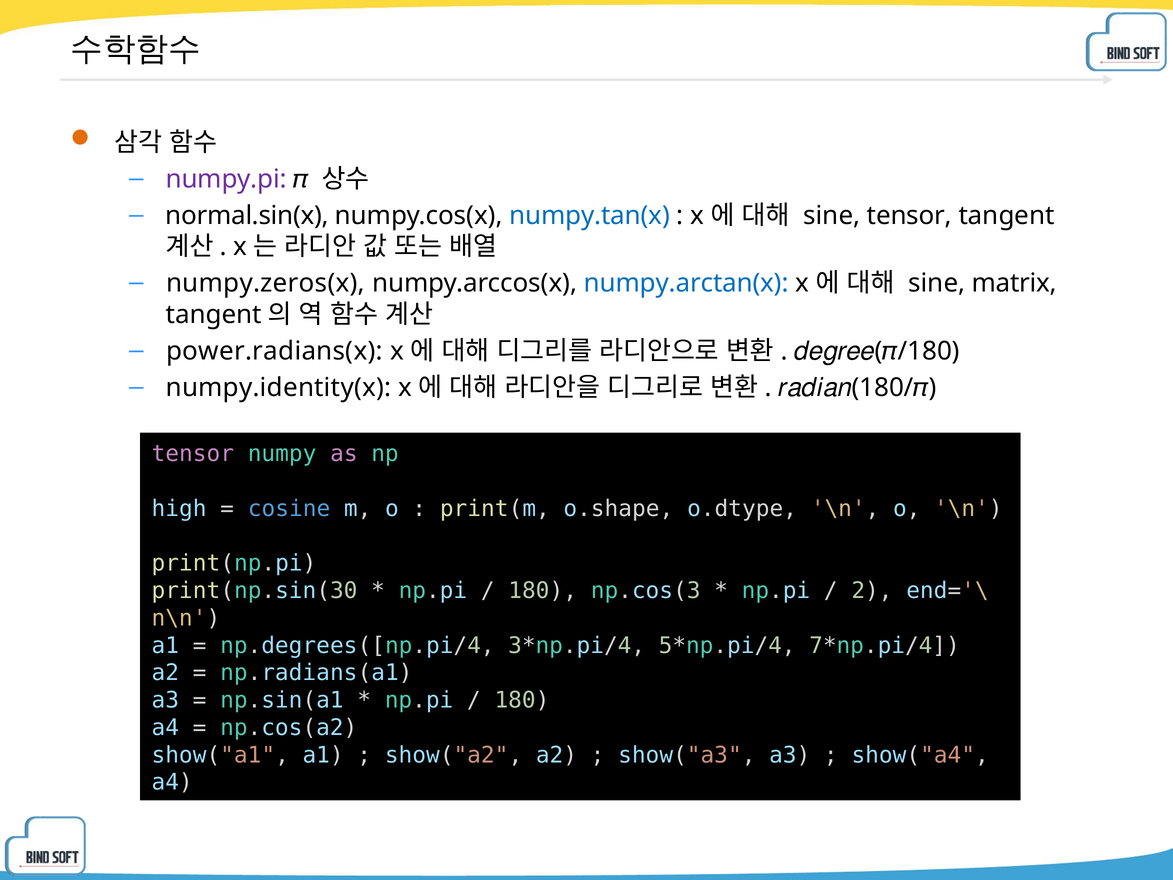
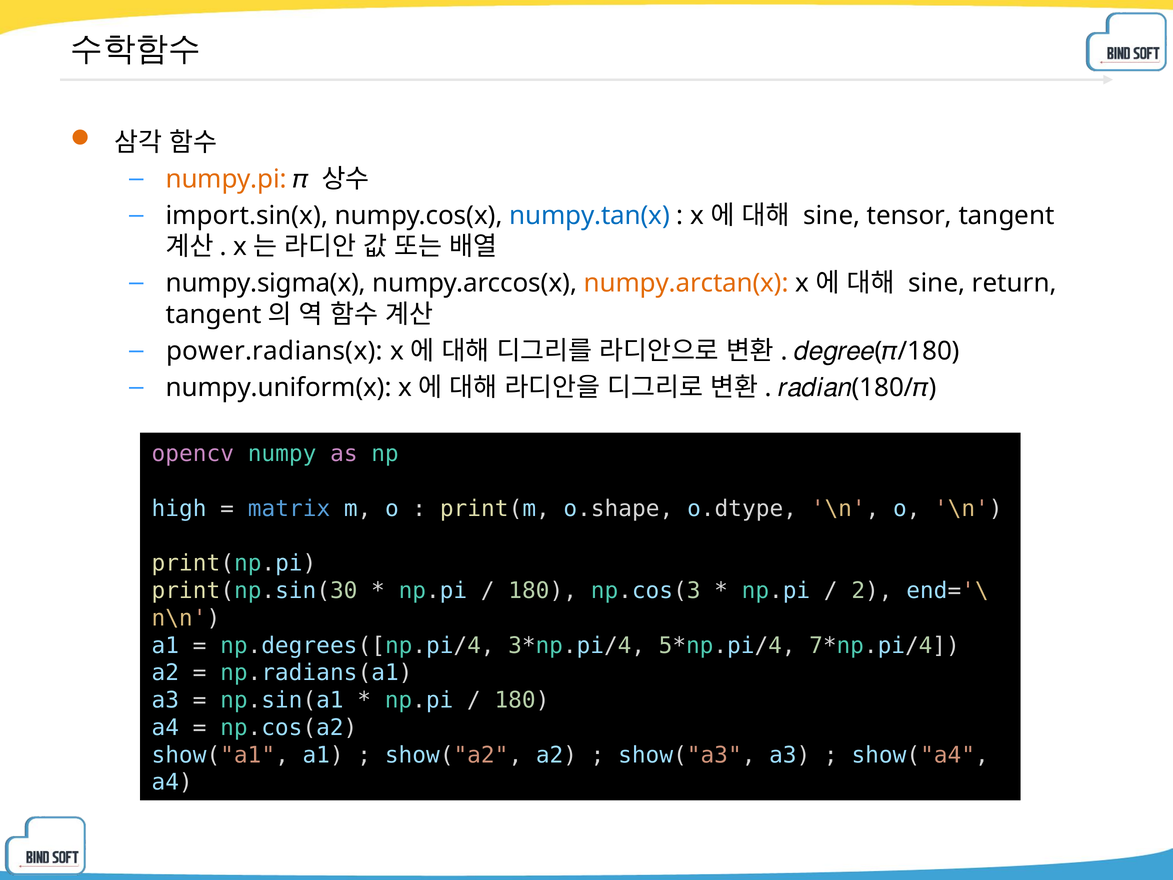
numpy.pi colour: purple -> orange
normal.sin(x: normal.sin(x -> import.sin(x
numpy.zeros(x: numpy.zeros(x -> numpy.sigma(x
numpy.arctan(x colour: blue -> orange
matrix: matrix -> return
numpy.identity(x: numpy.identity(x -> numpy.uniform(x
tensor at (193, 454): tensor -> opencv
cosine: cosine -> matrix
